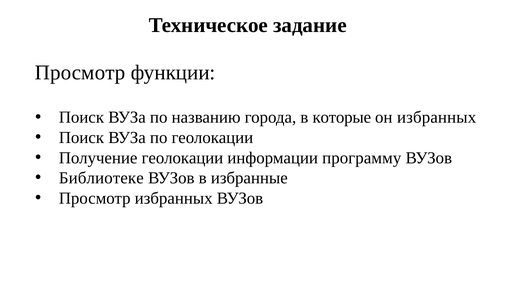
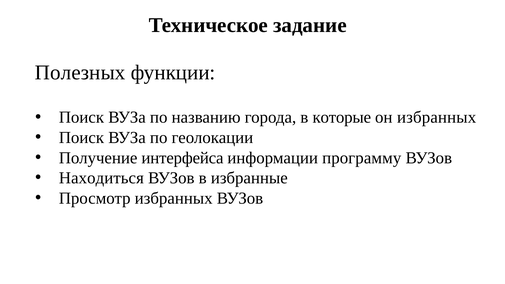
Просмотр at (80, 73): Просмотр -> Полезных
Получение геолокации: геолокации -> интерфейса
Библиотеке: Библиотеке -> Находиться
